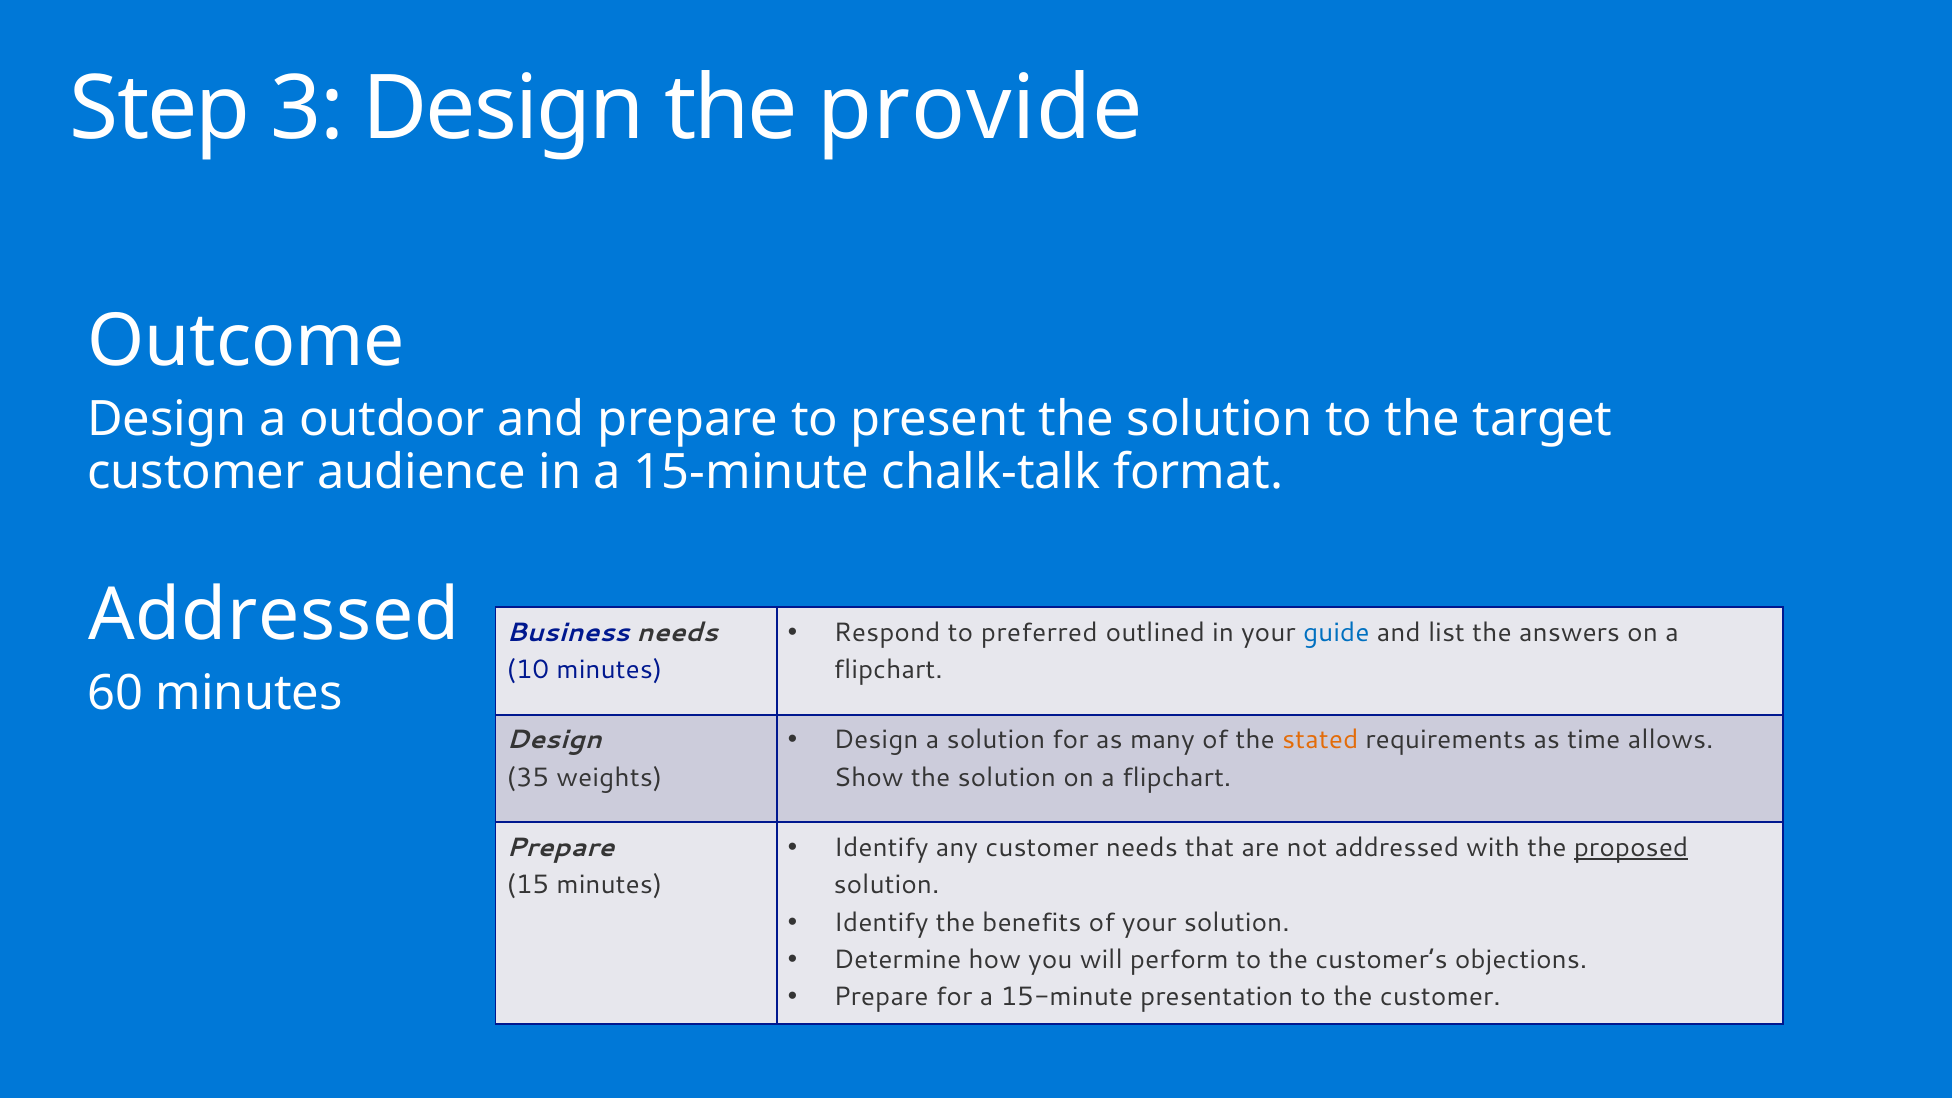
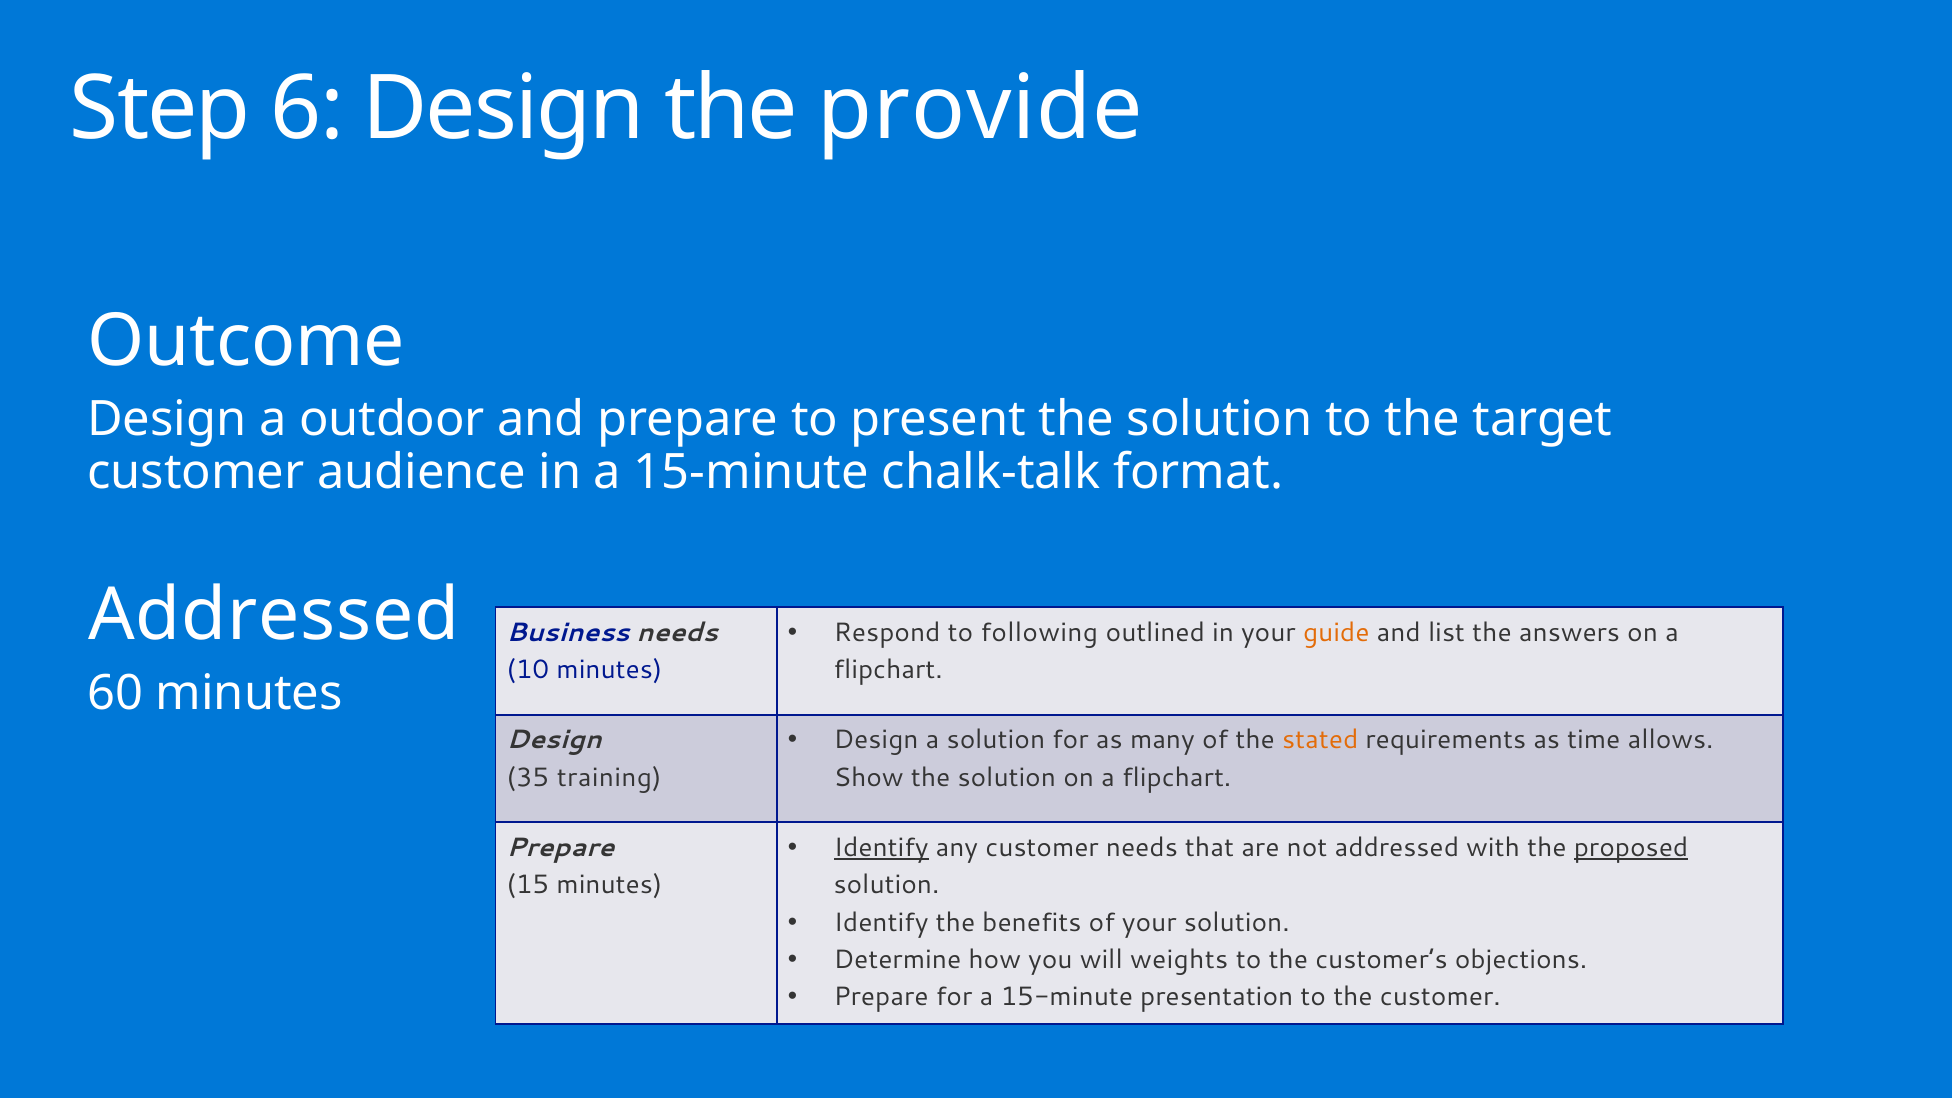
3: 3 -> 6
preferred: preferred -> following
guide colour: blue -> orange
weights: weights -> training
Identify at (881, 848) underline: none -> present
perform: perform -> weights
